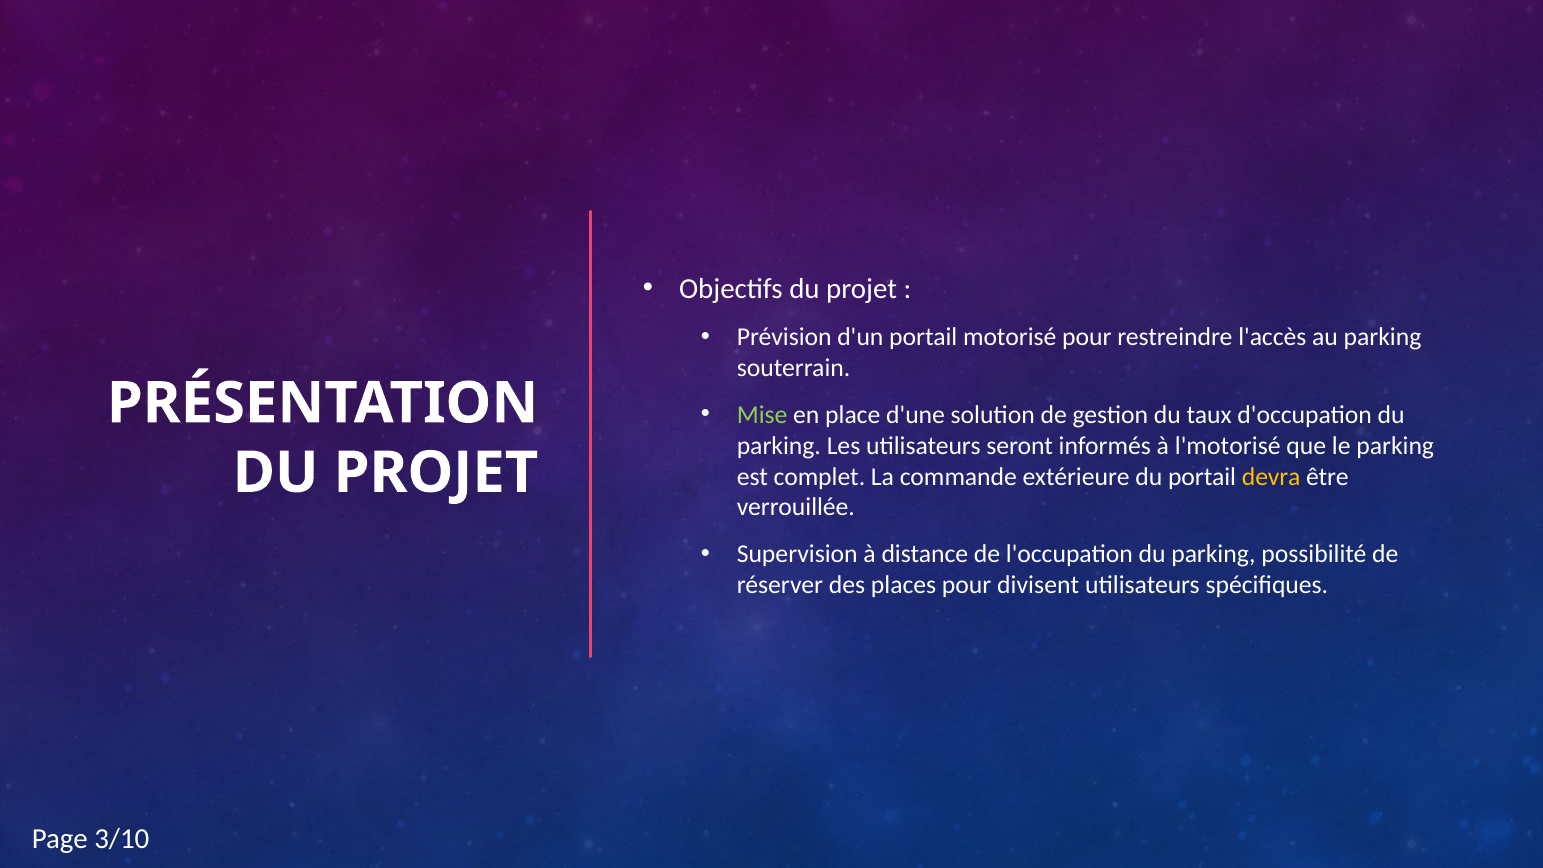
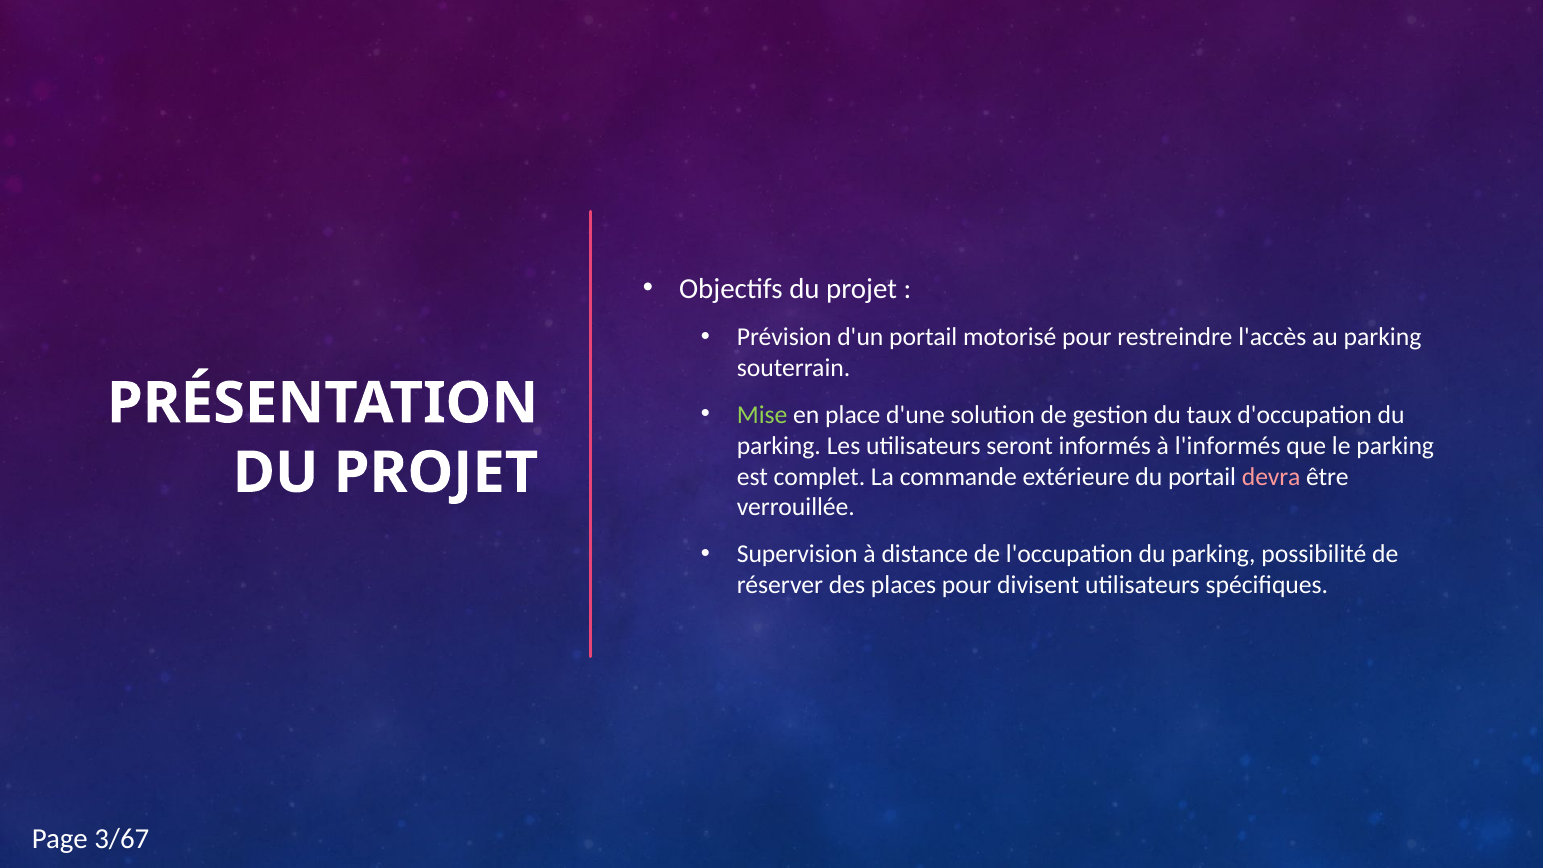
l'motorisé: l'motorisé -> l'informés
devra colour: yellow -> pink
3/10: 3/10 -> 3/67
